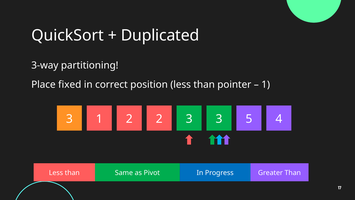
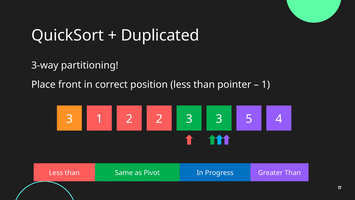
fixed: fixed -> front
